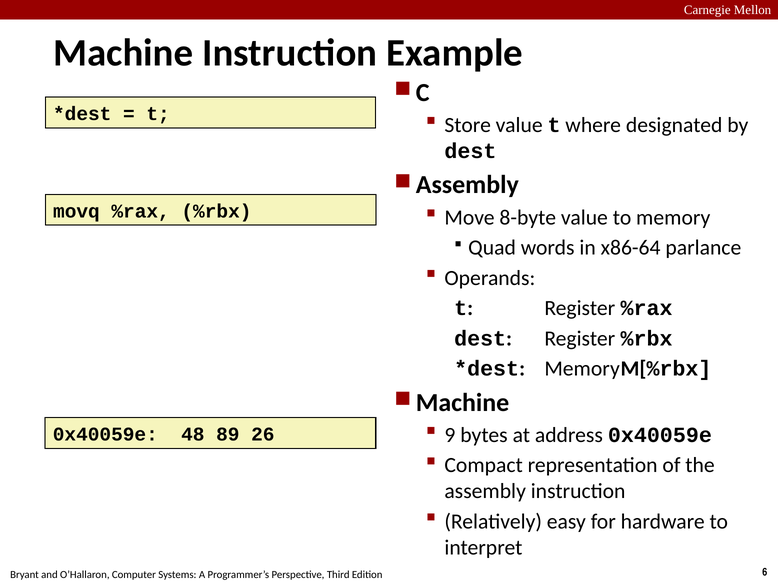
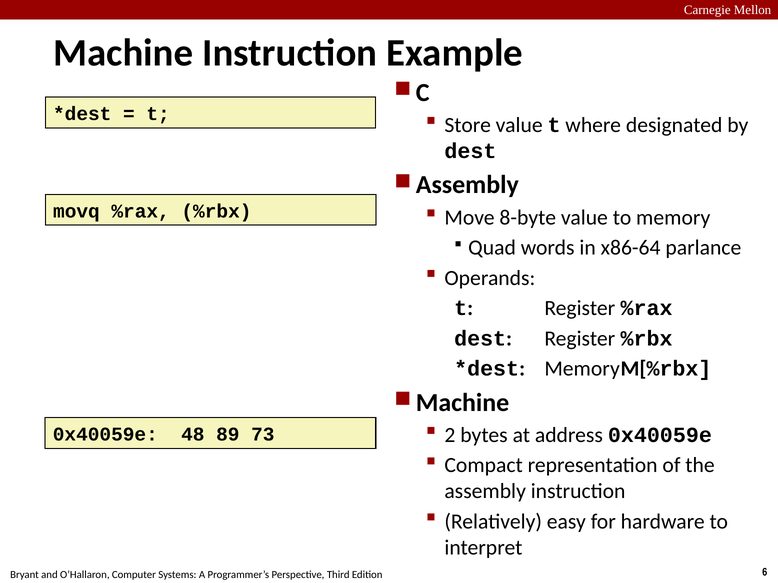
9: 9 -> 2
26: 26 -> 73
